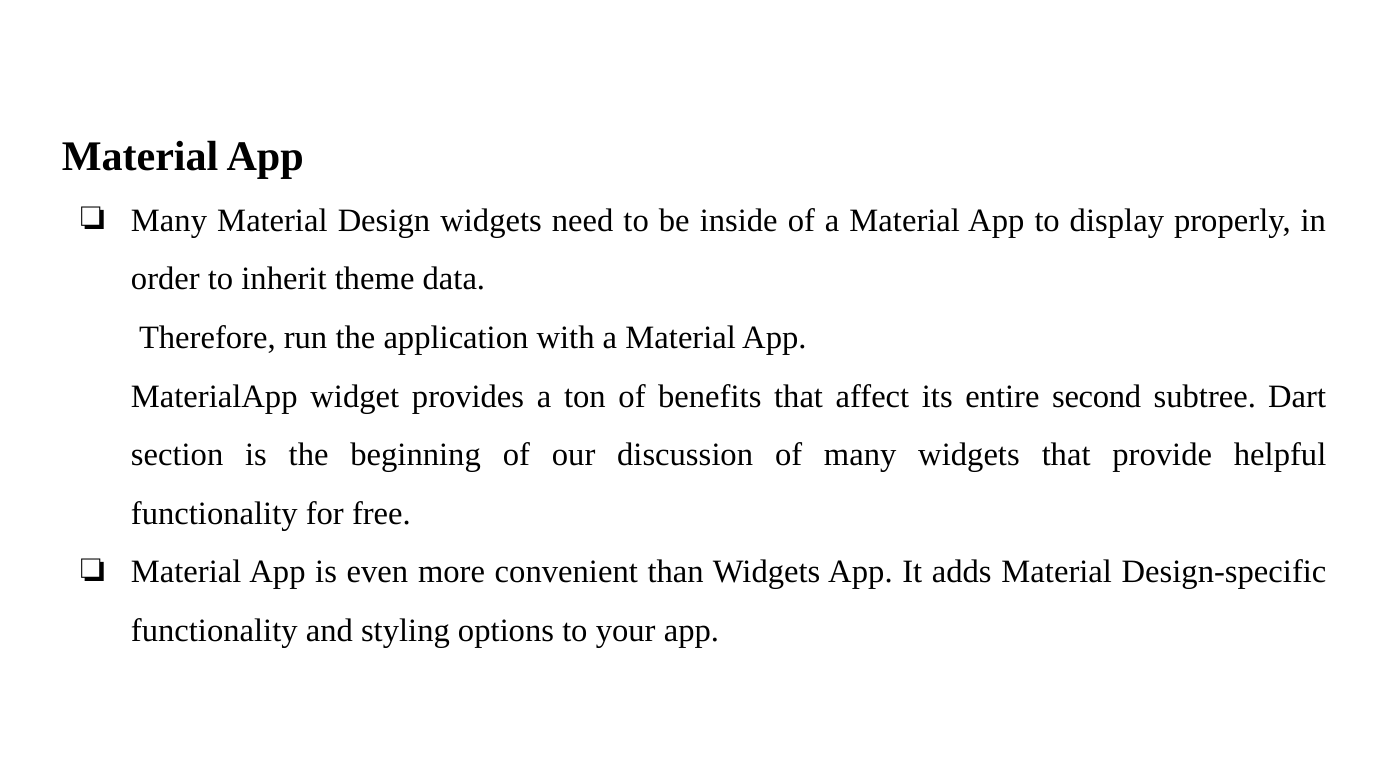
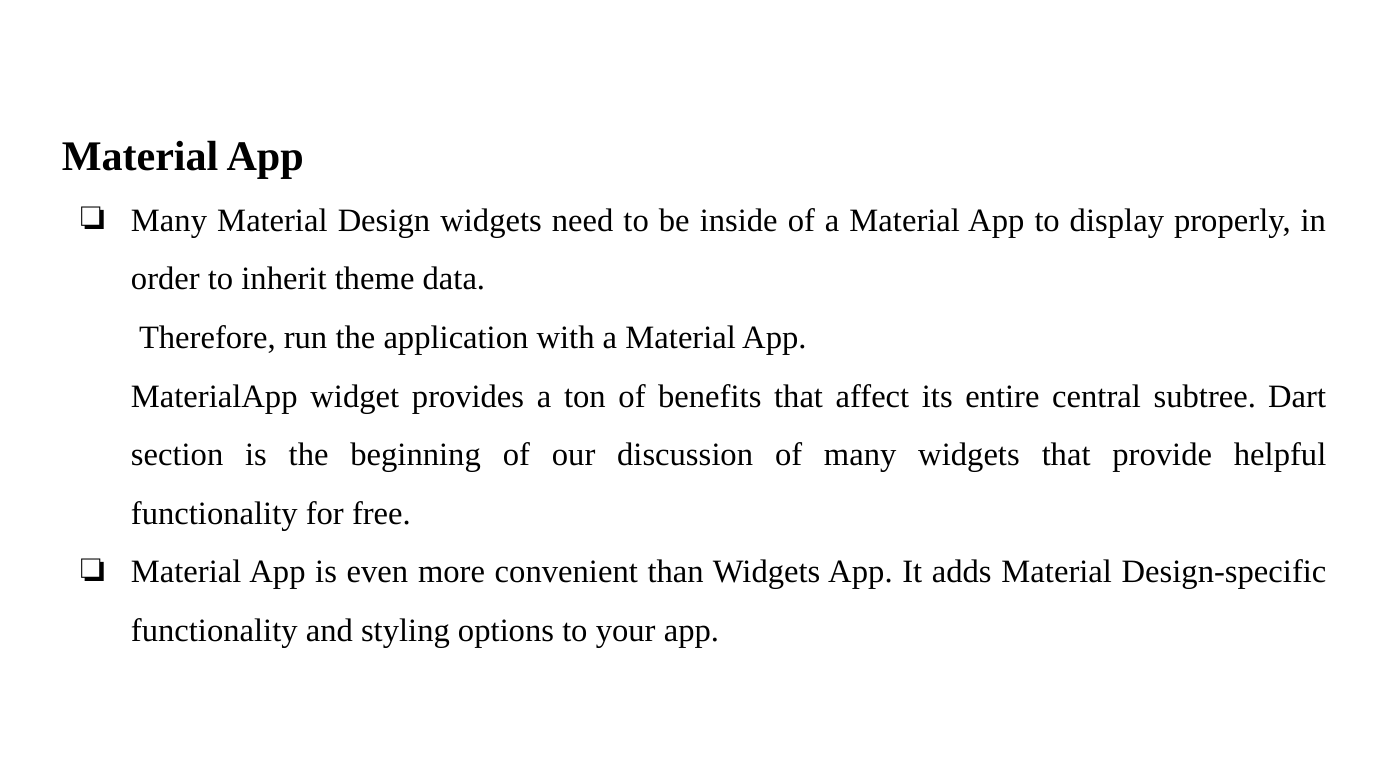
second: second -> central
